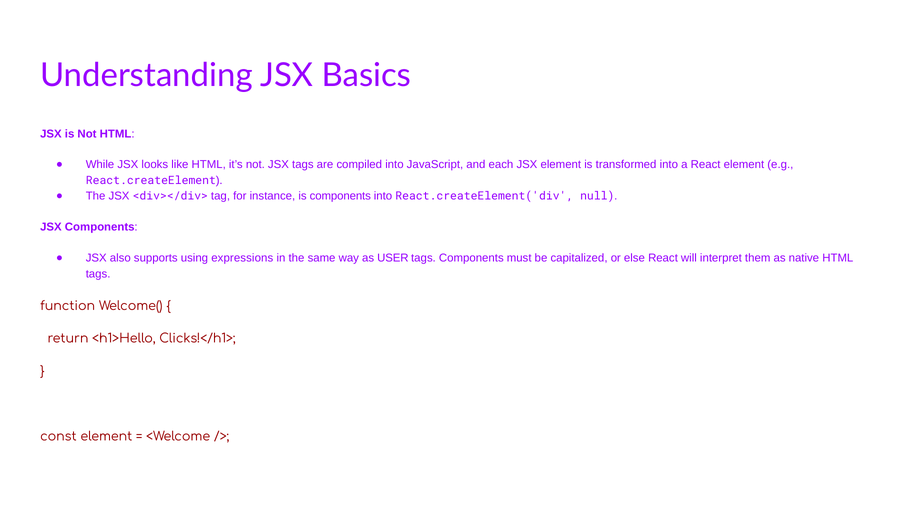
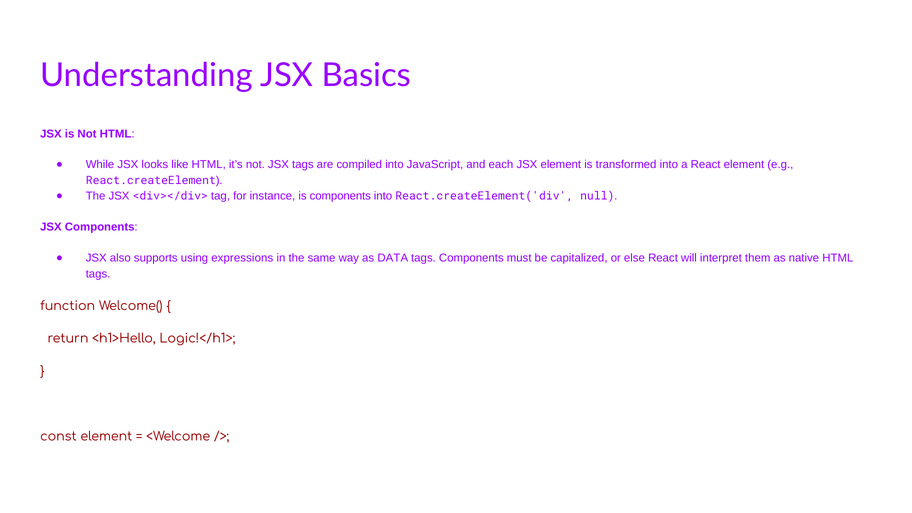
USER: USER -> DATA
Clicks!</h1>: Clicks!</h1> -> Logic!</h1>
